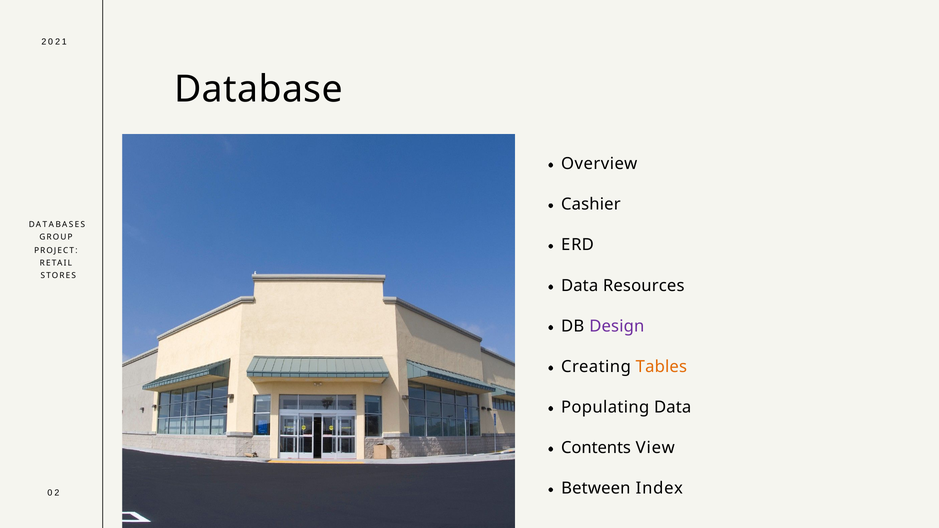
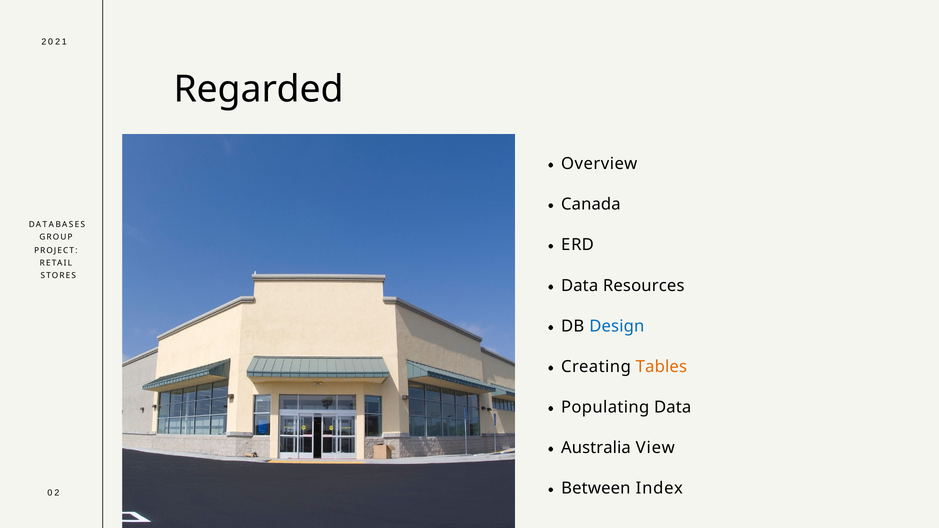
Database: Database -> Regarded
Cashier: Cashier -> Canada
Design colour: purple -> blue
Contents: Contents -> Australia
